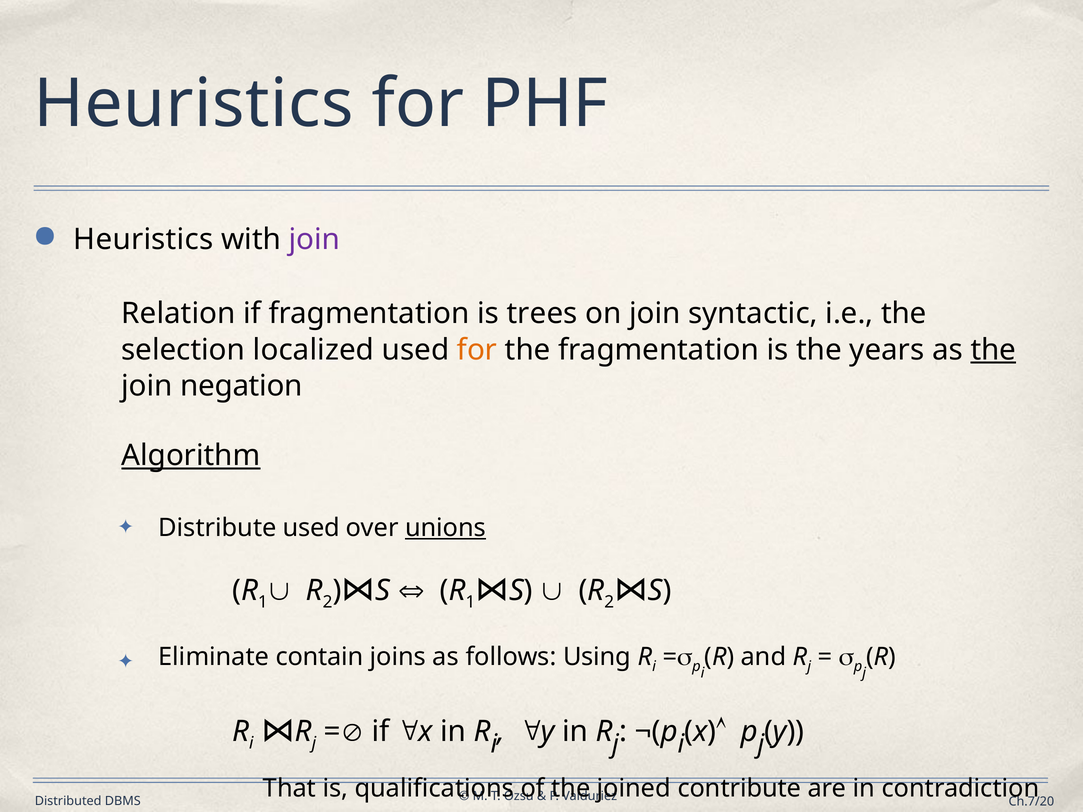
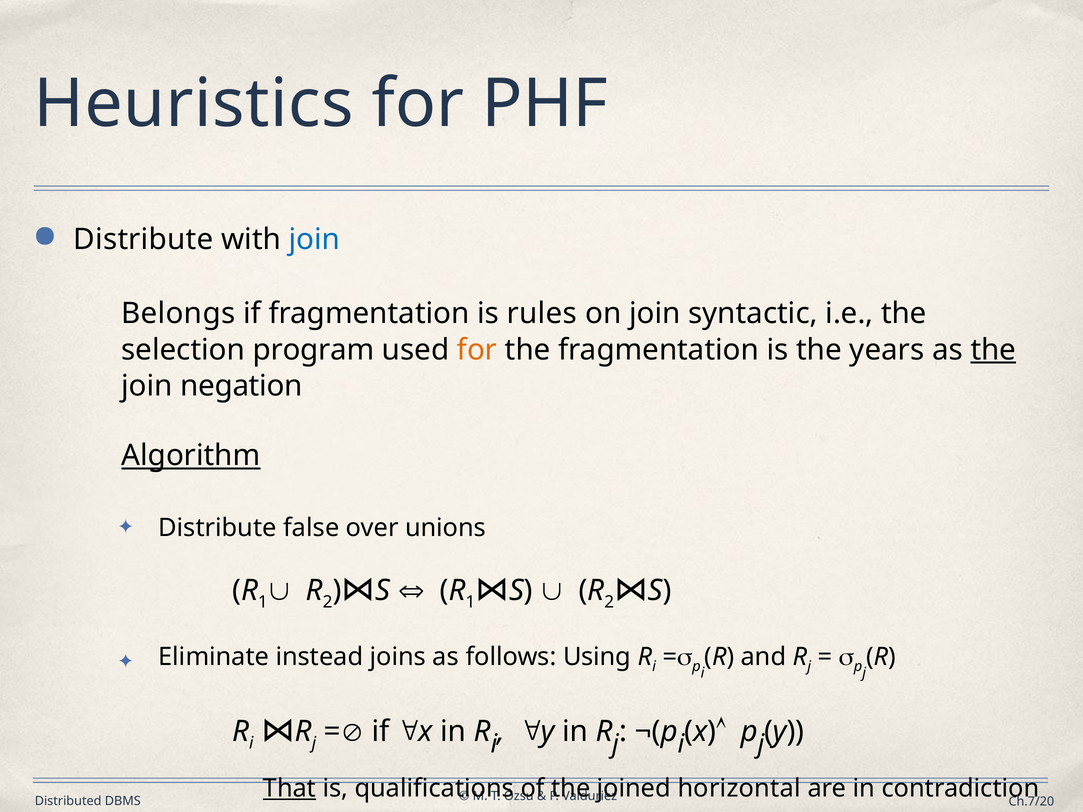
Heuristics at (143, 239): Heuristics -> Distribute
join at (314, 239) colour: purple -> blue
Relation: Relation -> Belongs
trees: trees -> rules
localized: localized -> program
Distribute used: used -> false
unions underline: present -> none
contain: contain -> instead
That underline: none -> present
contribute: contribute -> horizontal
